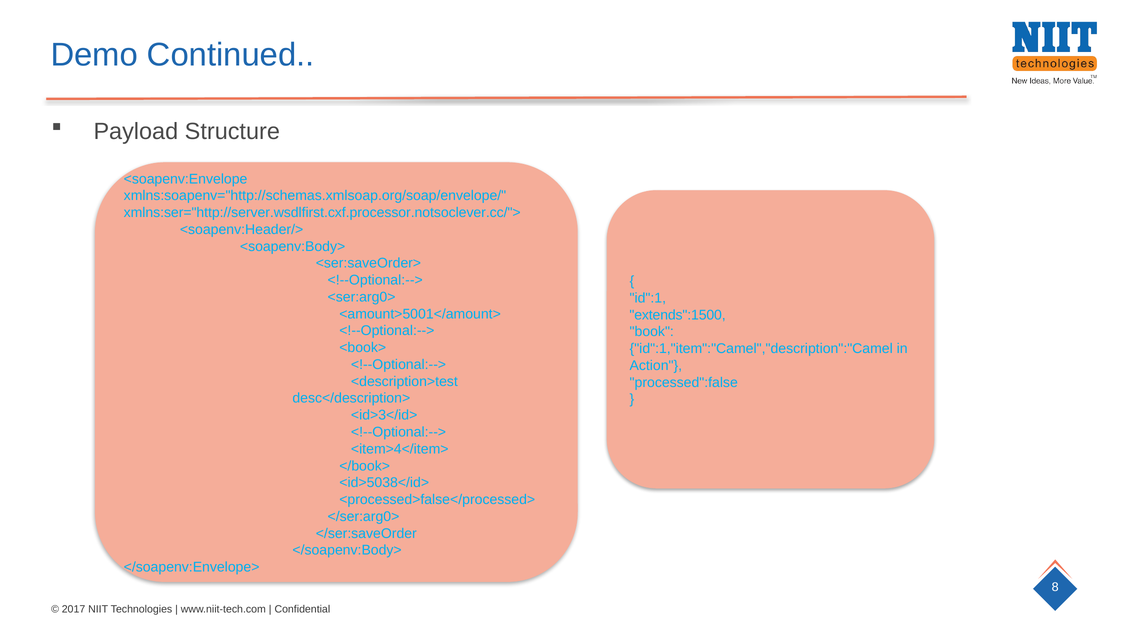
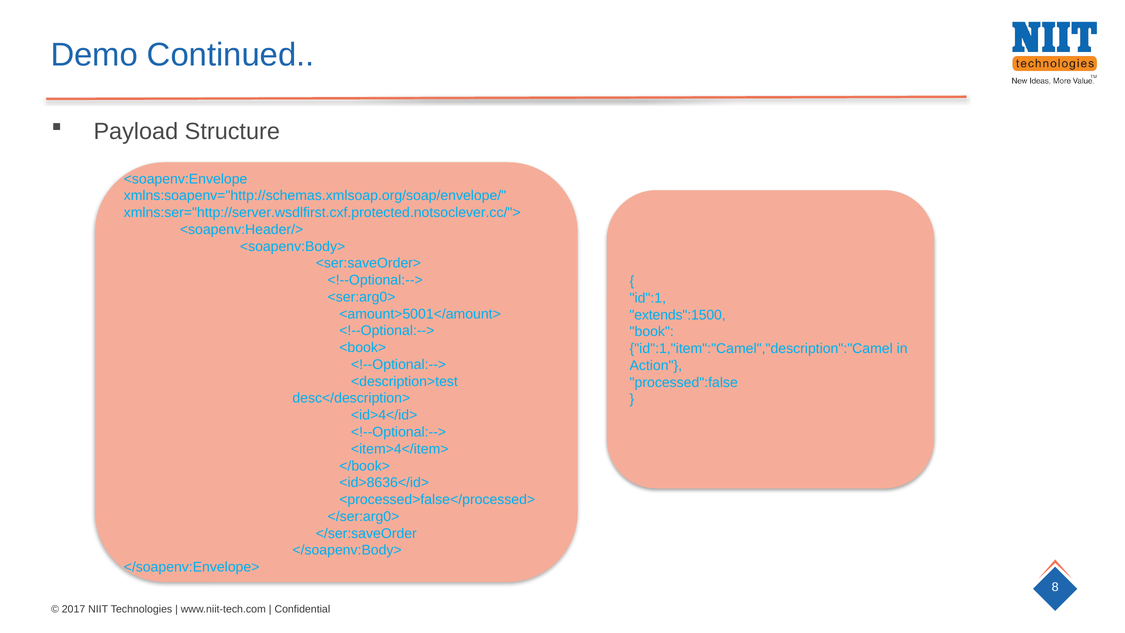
xmlns:ser="http://server.wsdlfirst.cxf.processor.notsoclever.cc/">: xmlns:ser="http://server.wsdlfirst.cxf.processor.notsoclever.cc/"> -> xmlns:ser="http://server.wsdlfirst.cxf.protected.notsoclever.cc/">
<id>3</id>: <id>3</id> -> <id>4</id>
<id>5038</id>: <id>5038</id> -> <id>8636</id>
